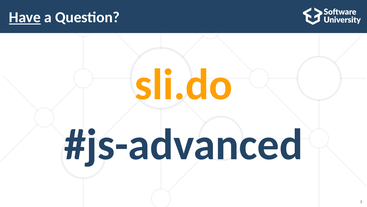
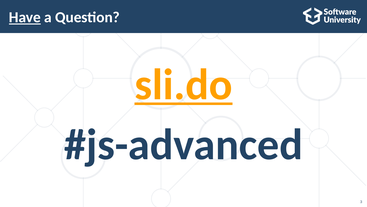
sli.do underline: none -> present
